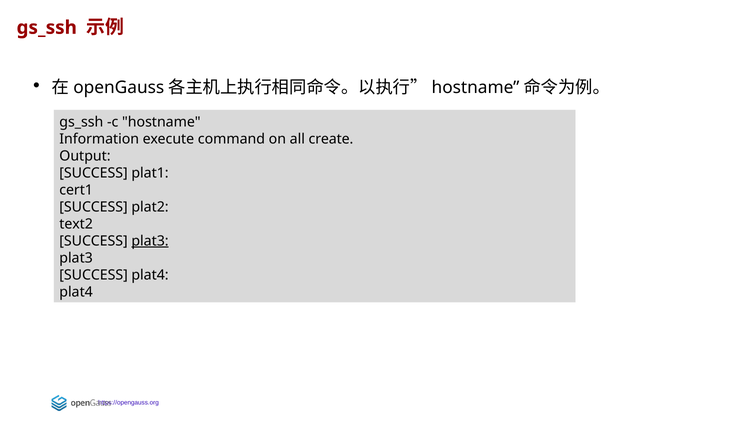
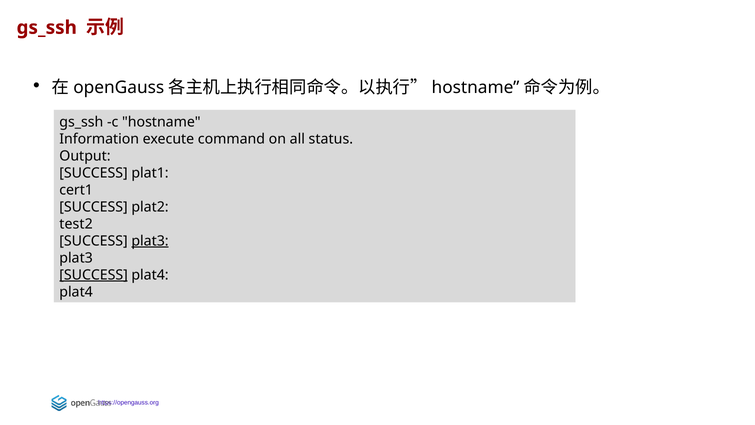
create: create -> status
text2: text2 -> test2
SUCCESS at (94, 275) underline: none -> present
